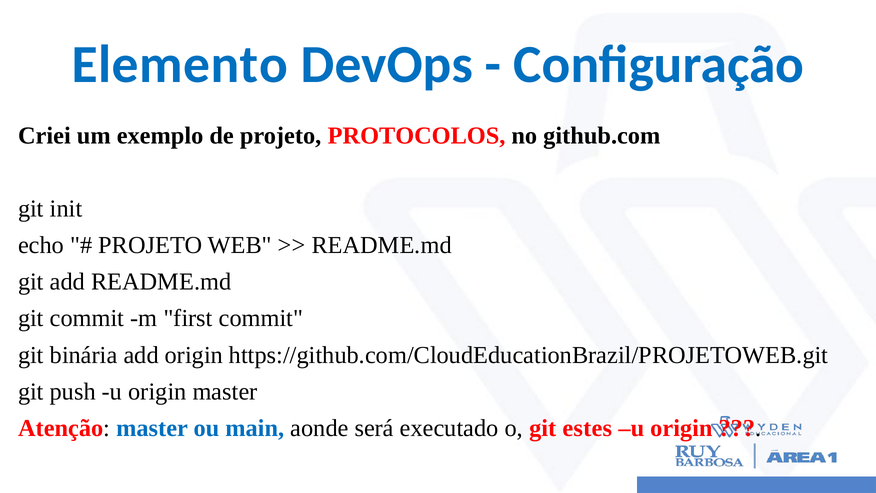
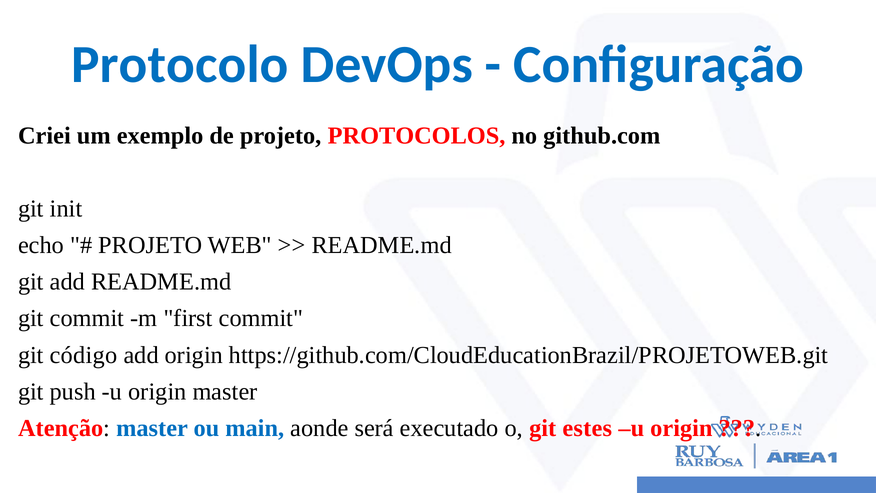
Elemento: Elemento -> Protocolo
binária: binária -> código
